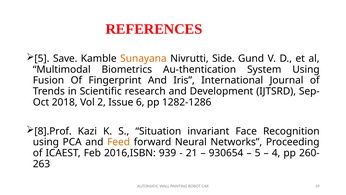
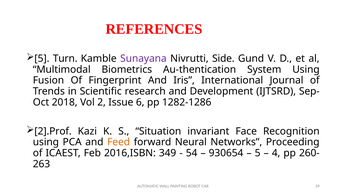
Save: Save -> Turn
Sunayana colour: orange -> purple
8].Prof: 8].Prof -> 2].Prof
939: 939 -> 349
21: 21 -> 54
